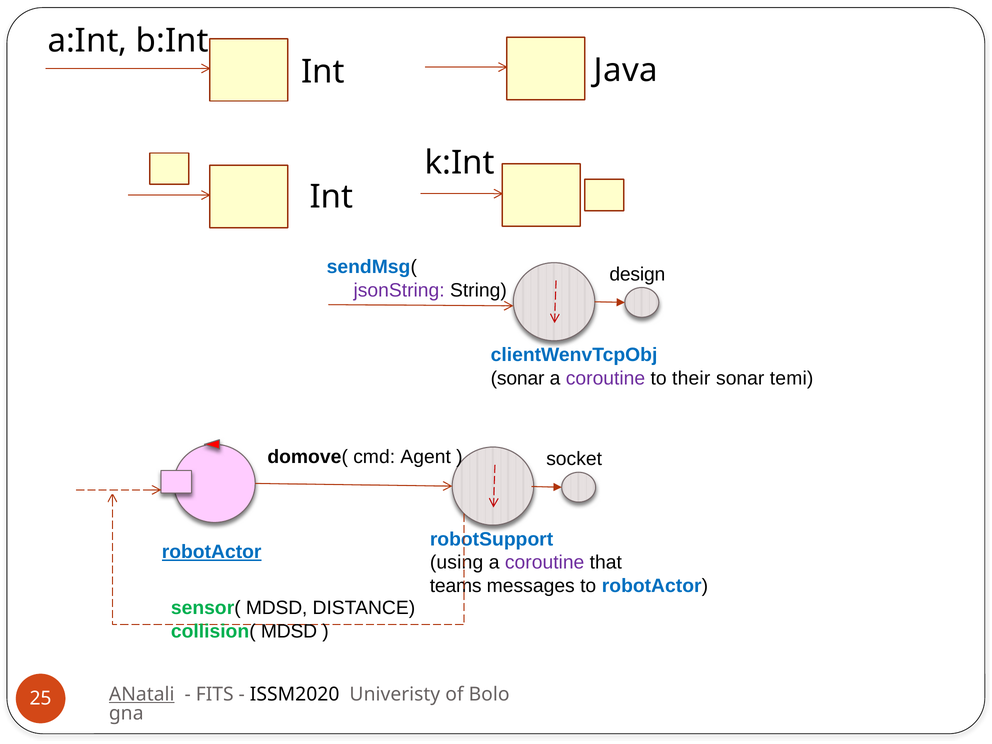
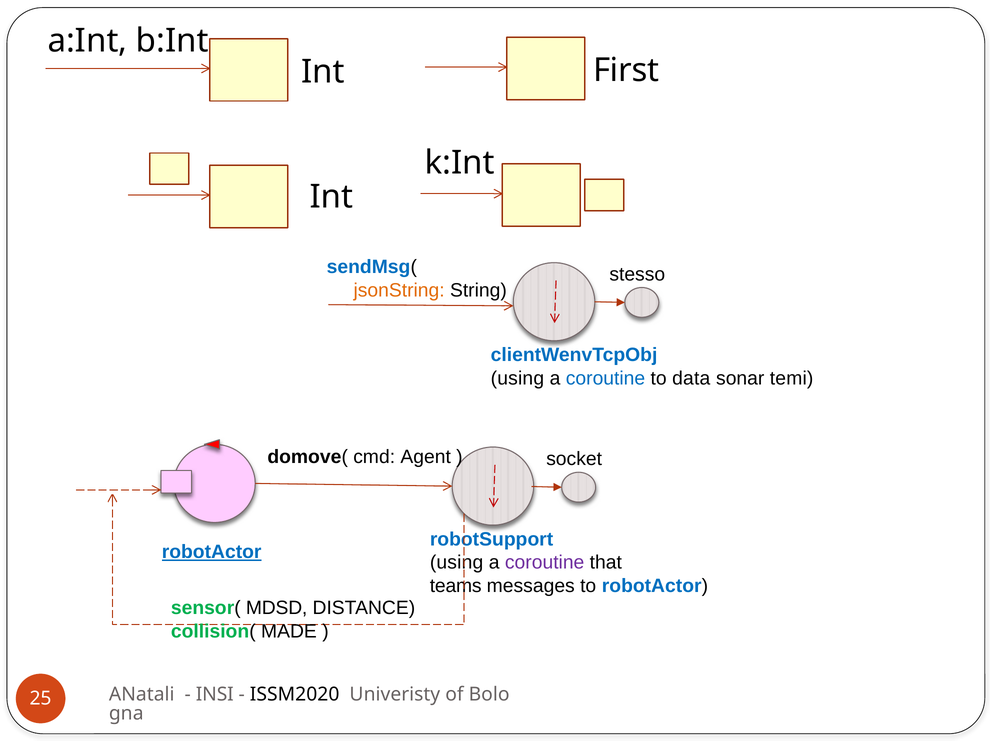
Java: Java -> First
design: design -> stesso
jsonString colour: purple -> orange
sonar at (518, 378): sonar -> using
coroutine at (606, 378) colour: purple -> blue
their: their -> data
collision( MDSD: MDSD -> MADE
ANatali underline: present -> none
FITS: FITS -> INSI
